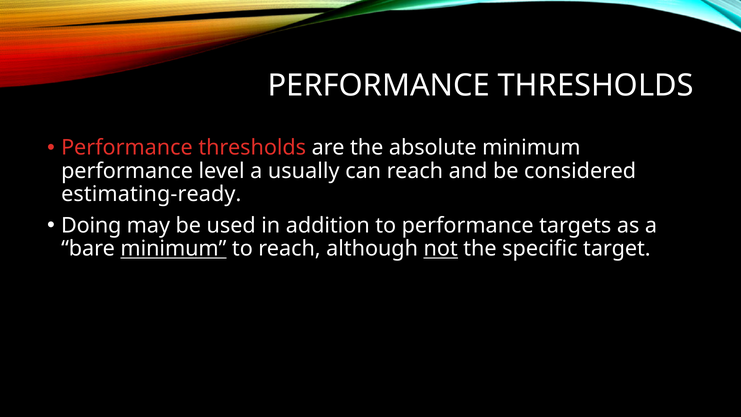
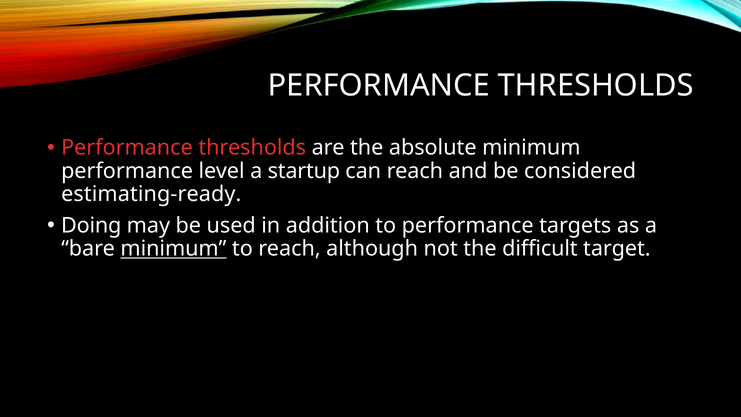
usually: usually -> startup
not underline: present -> none
specific: specific -> difficult
